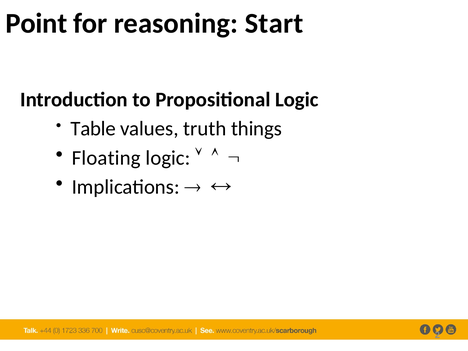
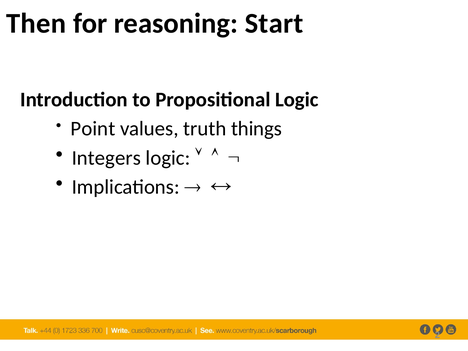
Point: Point -> Then
Table: Table -> Point
Floating: Floating -> Integers
